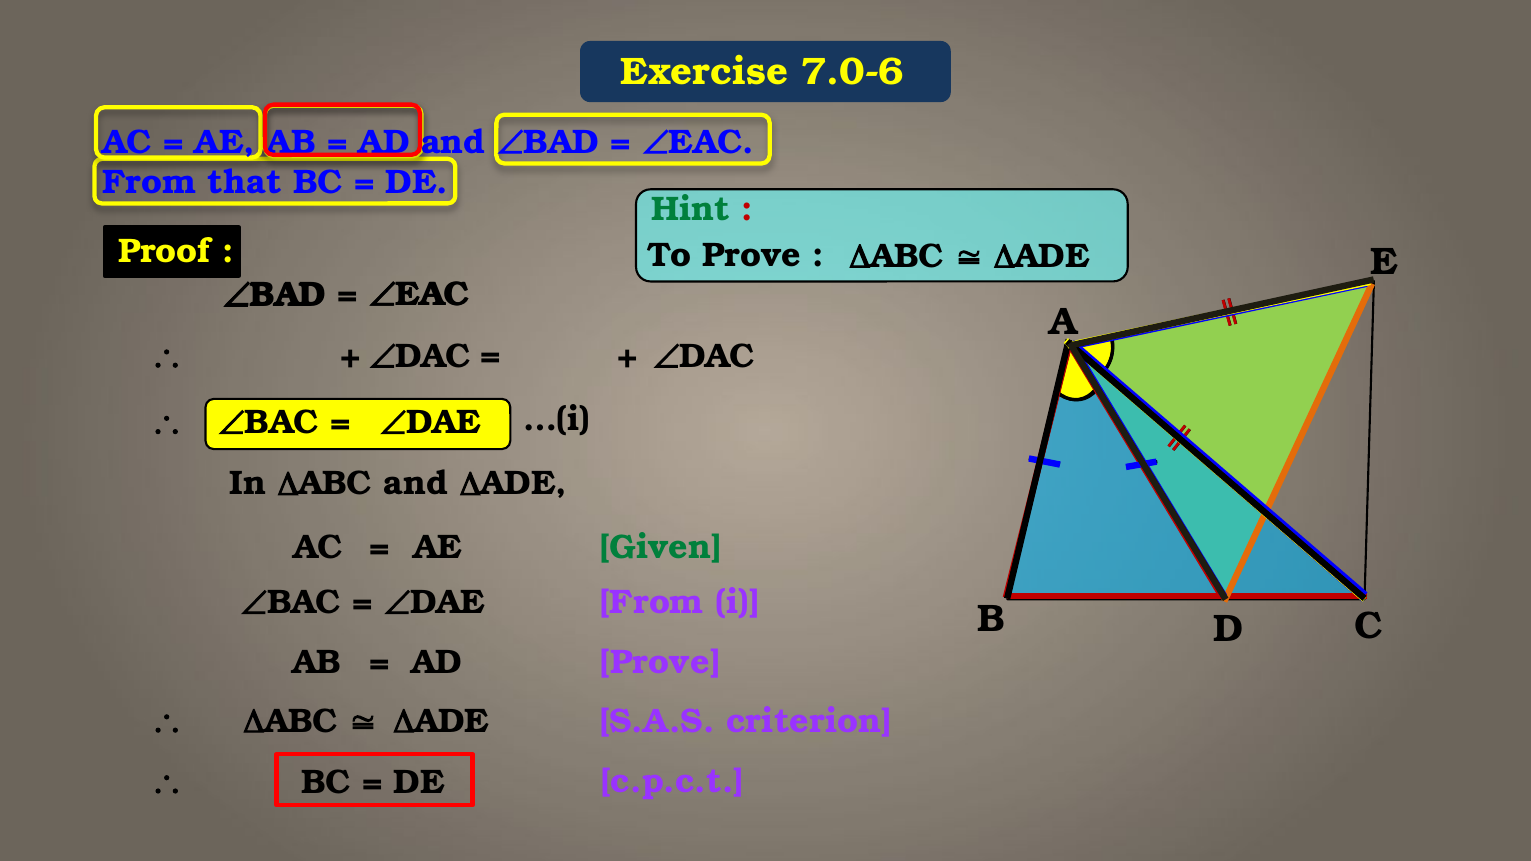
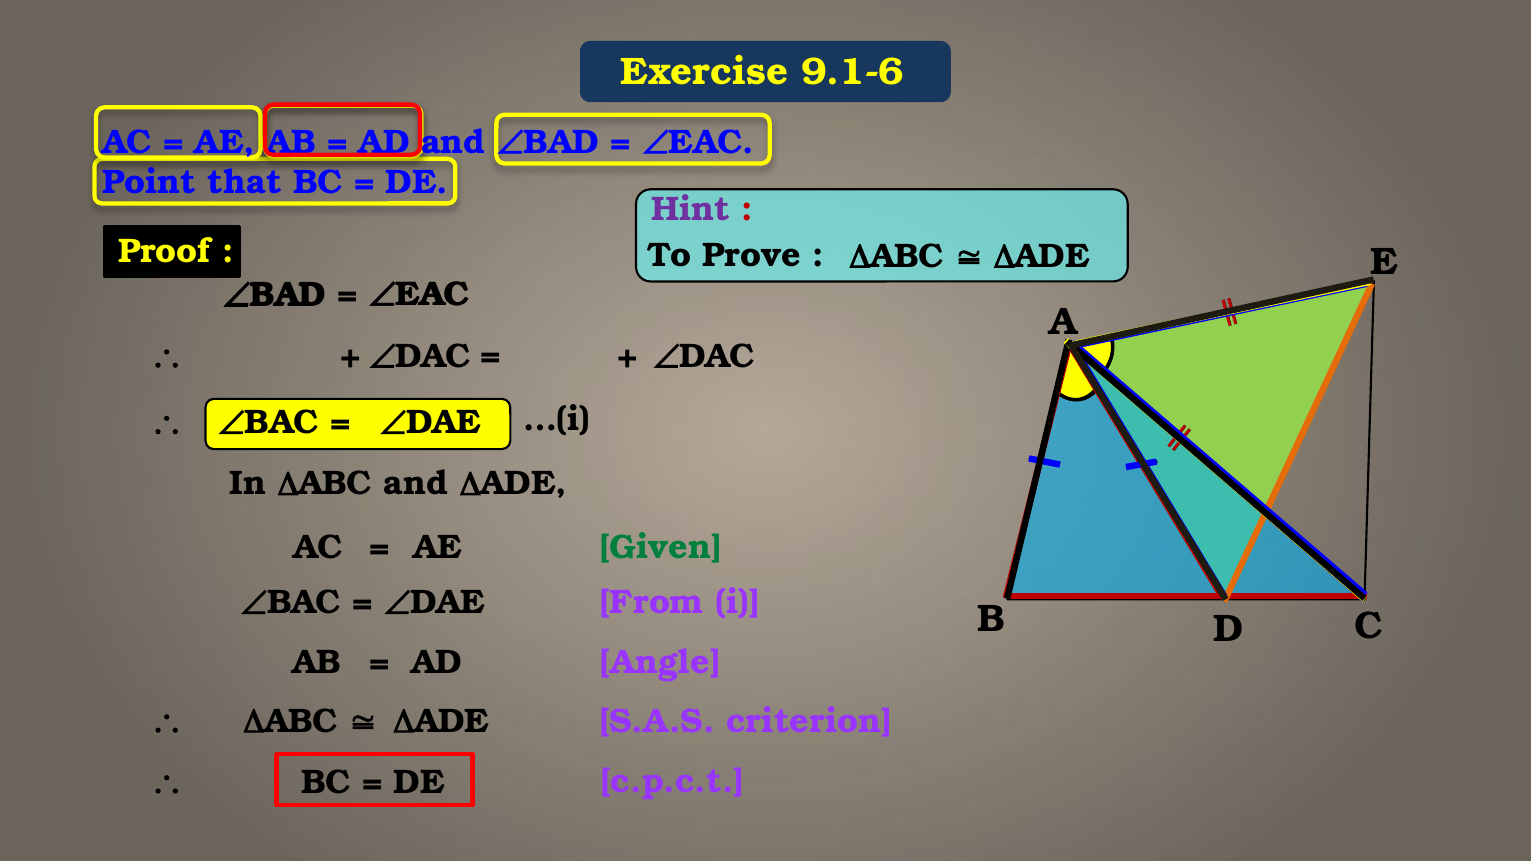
7.0-6: 7.0-6 -> 9.1-6
From at (149, 183): From -> Point
Hint colour: green -> purple
Prove at (660, 662): Prove -> Angle
